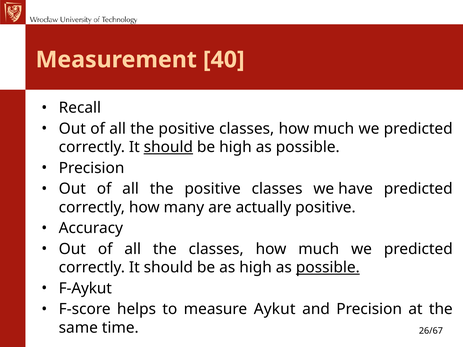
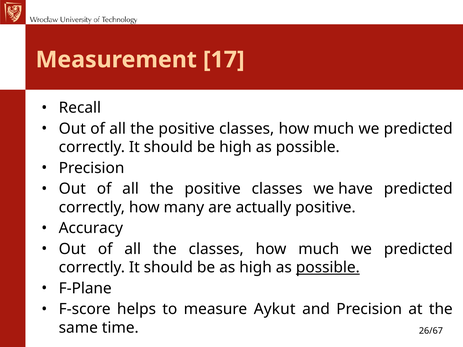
40: 40 -> 17
should at (168, 147) underline: present -> none
F-Aykut: F-Aykut -> F-Plane
